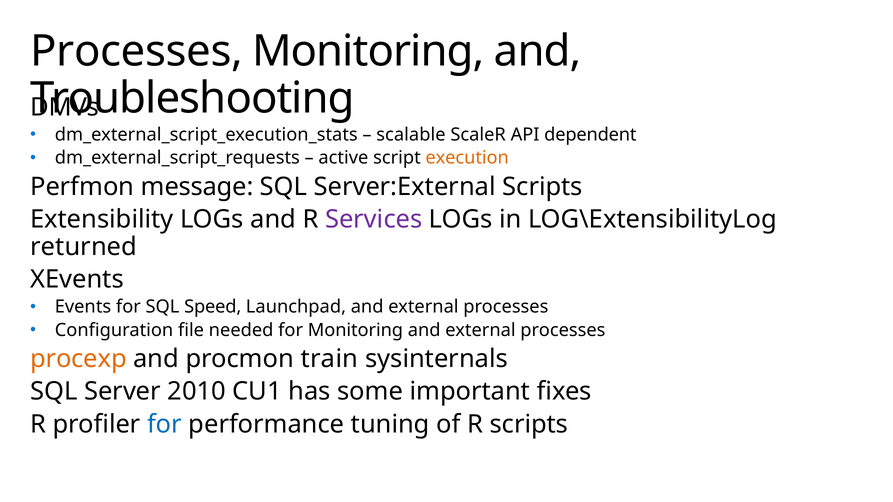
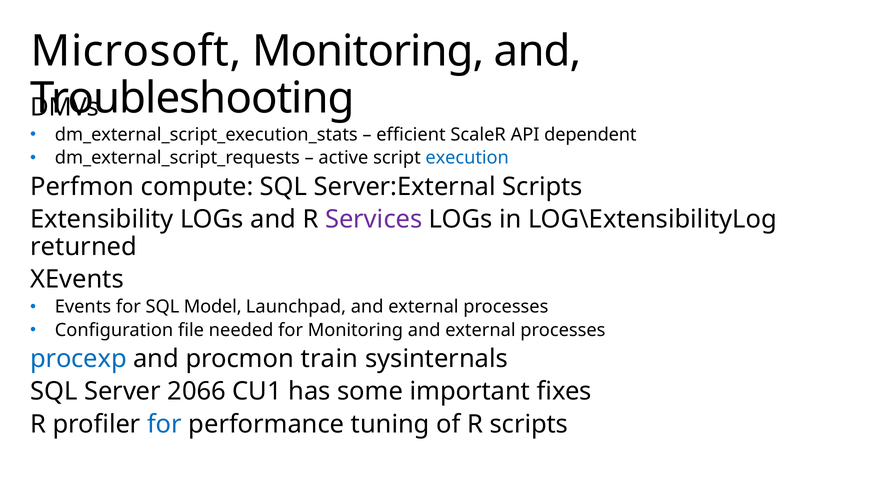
Processes at (137, 51): Processes -> Microsoft
scalable: scalable -> efficient
execution colour: orange -> blue
message: message -> compute
Speed: Speed -> Model
procexp colour: orange -> blue
2010: 2010 -> 2066
